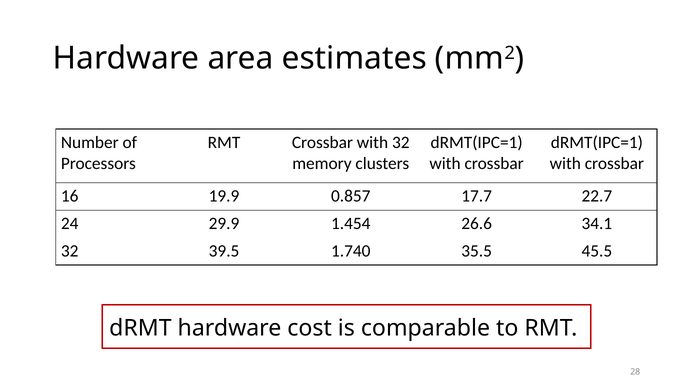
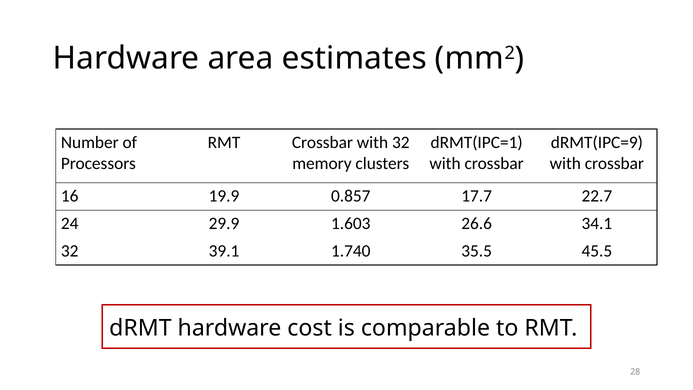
dRMT(IPC=1 at (597, 142): dRMT(IPC=1 -> dRMT(IPC=9
1.454: 1.454 -> 1.603
39.5: 39.5 -> 39.1
